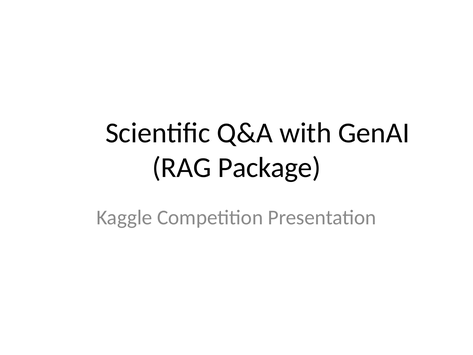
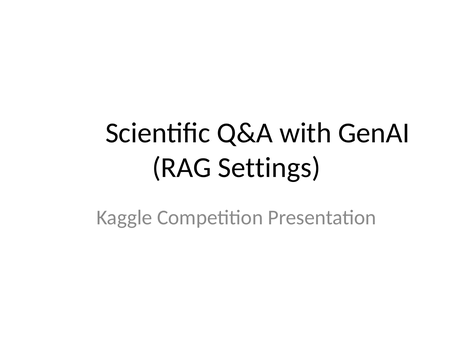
Package: Package -> Settings
